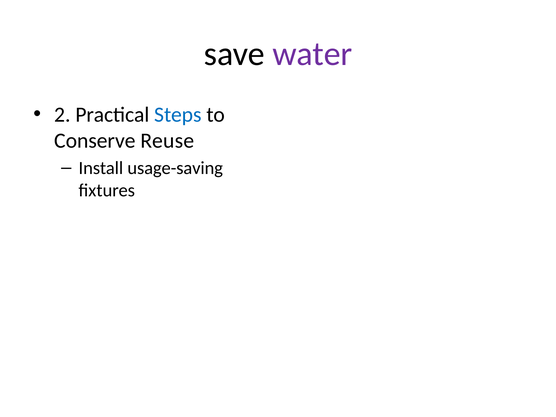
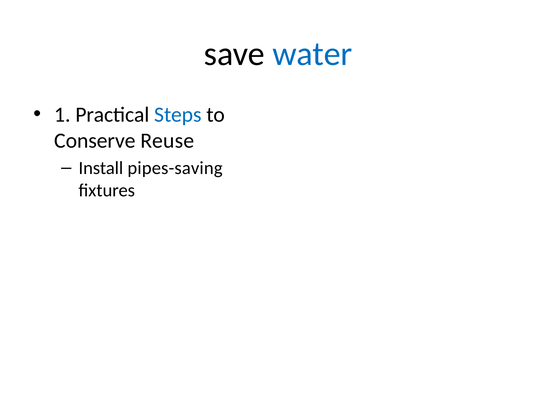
water colour: purple -> blue
2: 2 -> 1
usage-saving: usage-saving -> pipes-saving
